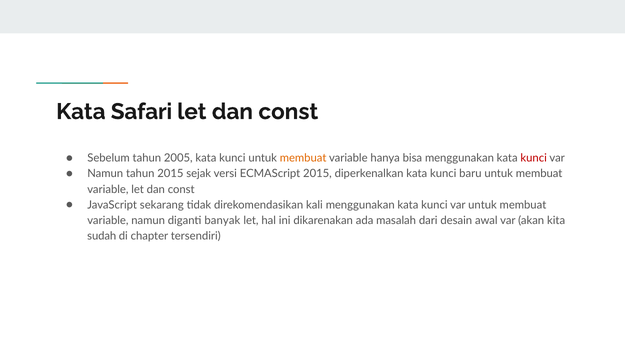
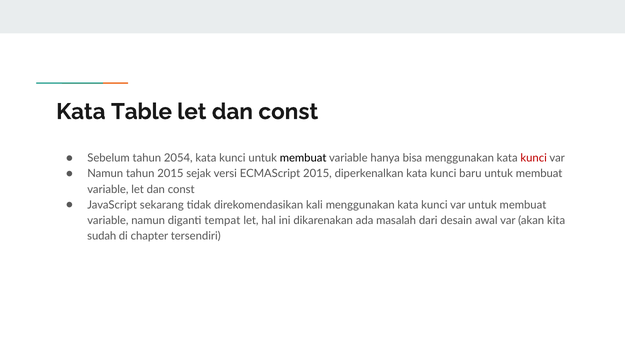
Safari: Safari -> Table
2005: 2005 -> 2054
membuat at (303, 158) colour: orange -> black
banyak: banyak -> tempat
